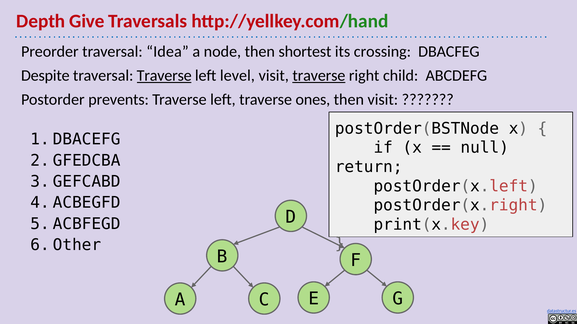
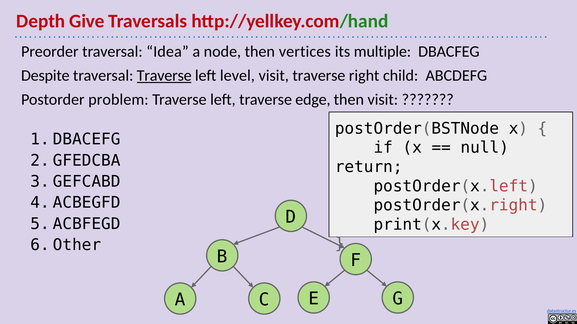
shortest: shortest -> vertices
crossing: crossing -> multiple
traverse at (319, 76) underline: present -> none
prevents: prevents -> problem
ones: ones -> edge
